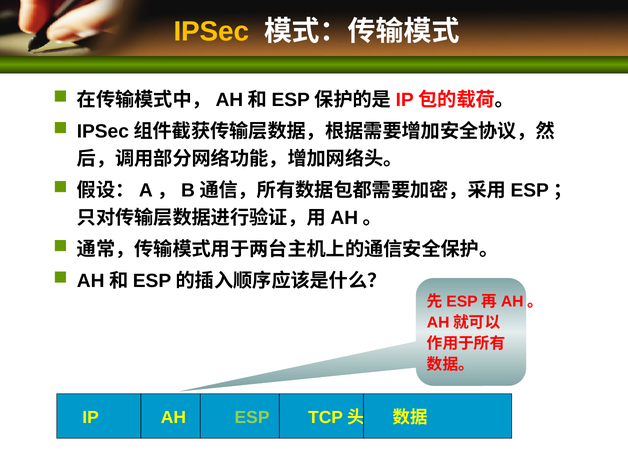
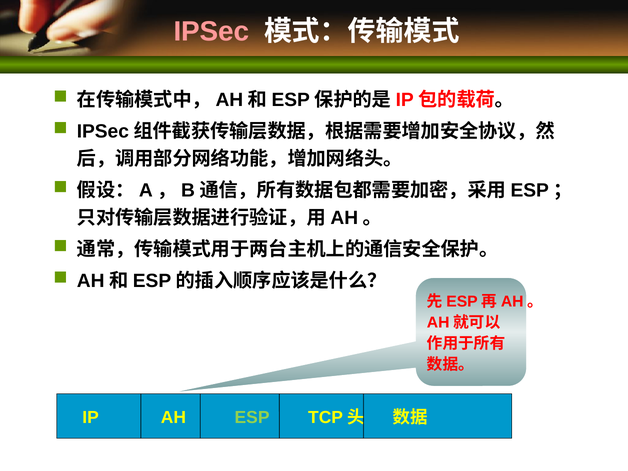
IPSec colour: yellow -> pink
